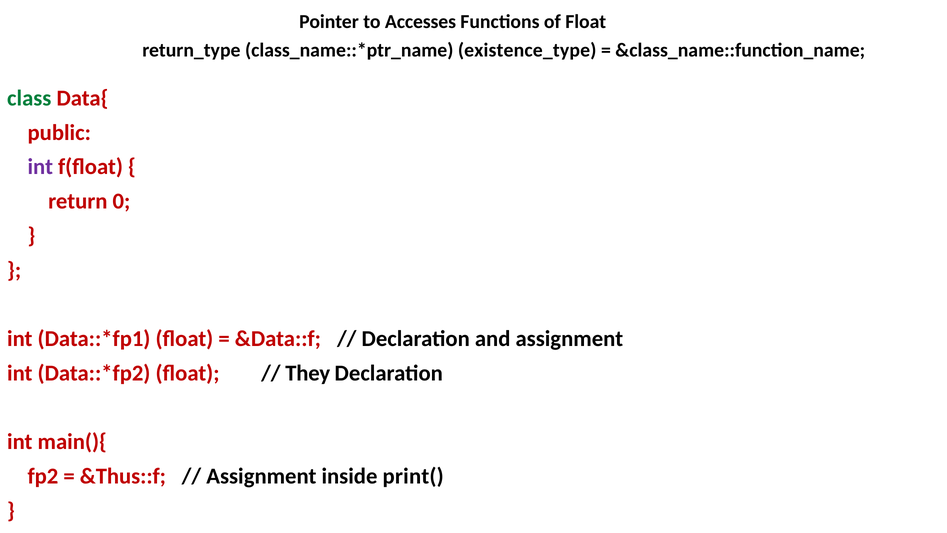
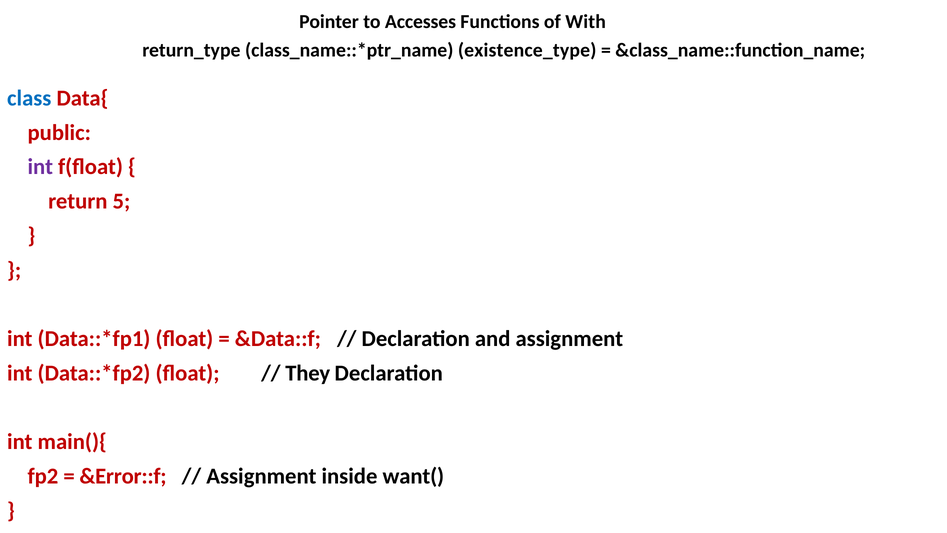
of Float: Float -> With
class colour: green -> blue
0: 0 -> 5
&Thus::f: &Thus::f -> &Error::f
print(: print( -> want(
